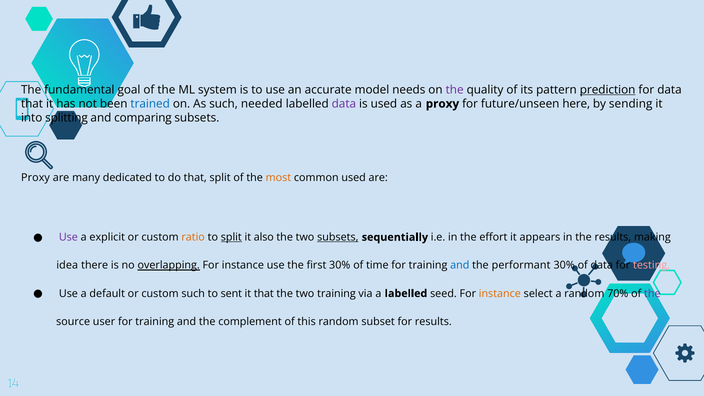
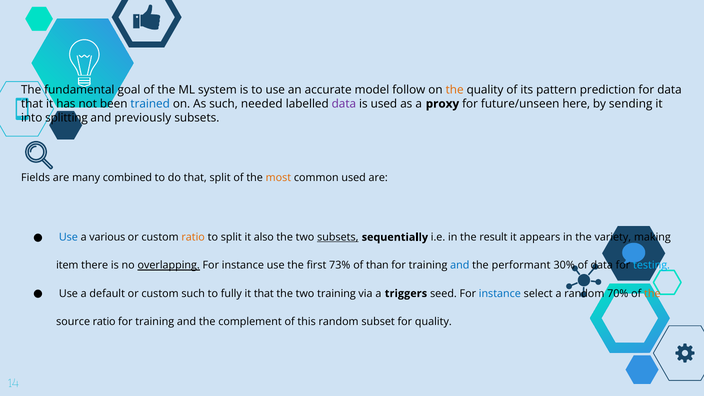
needs: needs -> follow
the at (455, 90) colour: purple -> orange
prediction underline: present -> none
comparing: comparing -> previously
Proxy at (35, 178): Proxy -> Fields
dedicated: dedicated -> combined
Use at (68, 237) colour: purple -> blue
explicit: explicit -> various
split at (231, 237) underline: present -> none
effort: effort -> result
the results: results -> variety
idea: idea -> item
first 30%: 30% -> 73%
time: time -> than
testing colour: pink -> light blue
sent: sent -> fully
a labelled: labelled -> triggers
instance at (500, 293) colour: orange -> blue
the at (652, 293) colour: purple -> orange
source user: user -> ratio
for results: results -> quality
